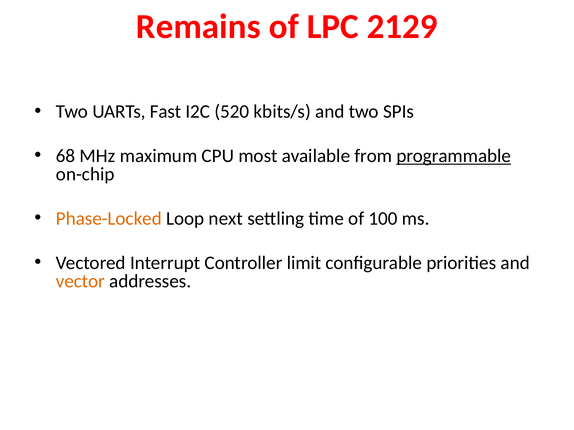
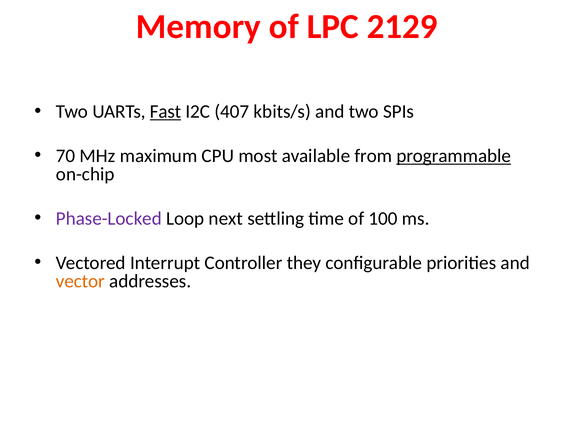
Remains: Remains -> Memory
Fast underline: none -> present
520: 520 -> 407
68: 68 -> 70
Phase-Locked colour: orange -> purple
limit: limit -> they
